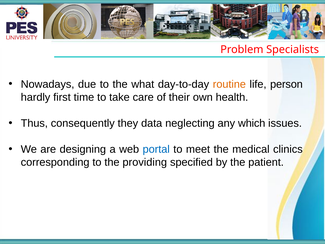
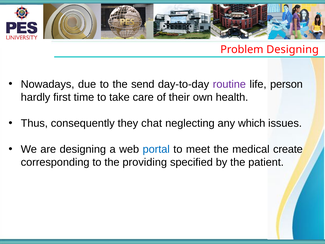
Problem Specialists: Specialists -> Designing
what: what -> send
routine colour: orange -> purple
data: data -> chat
clinics: clinics -> create
